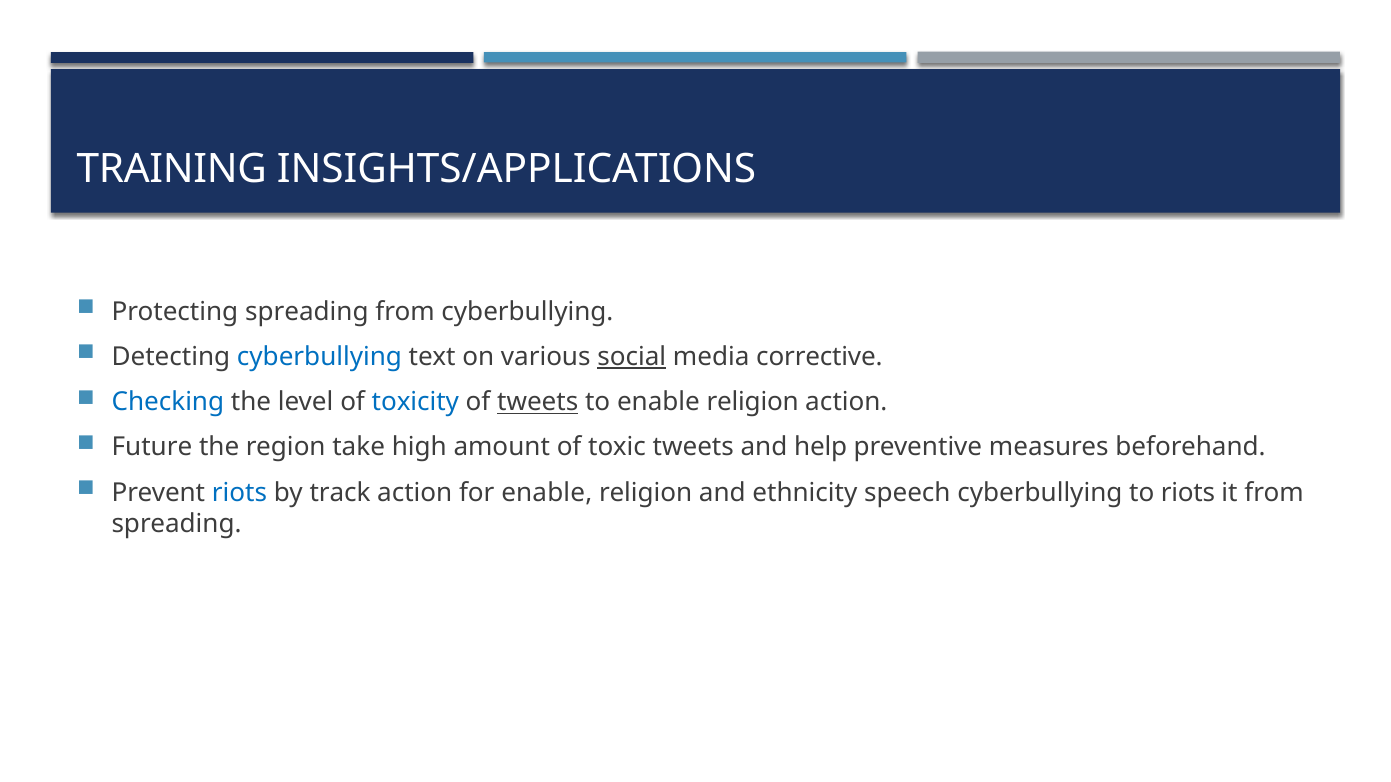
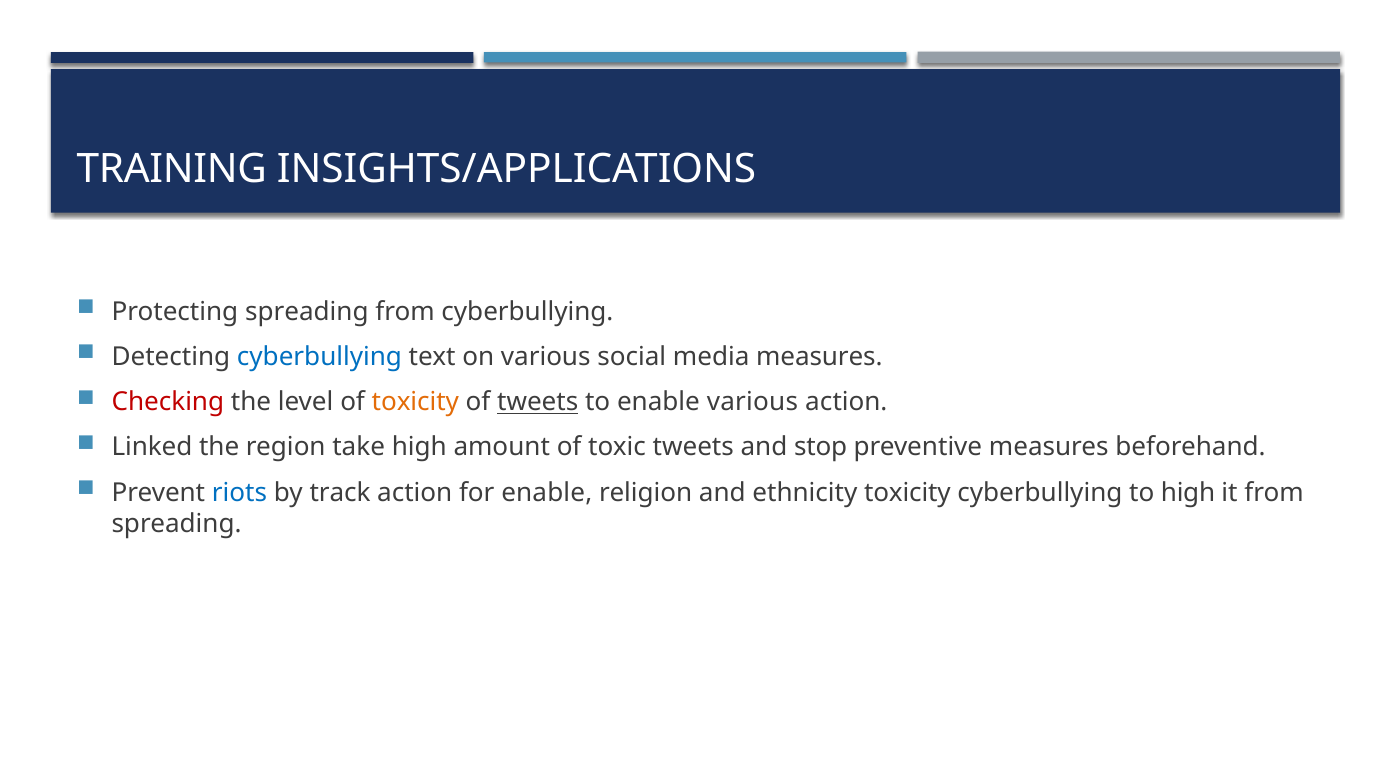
social underline: present -> none
media corrective: corrective -> measures
Checking colour: blue -> red
toxicity at (415, 402) colour: blue -> orange
to enable religion: religion -> various
Future: Future -> Linked
help: help -> stop
ethnicity speech: speech -> toxicity
to riots: riots -> high
